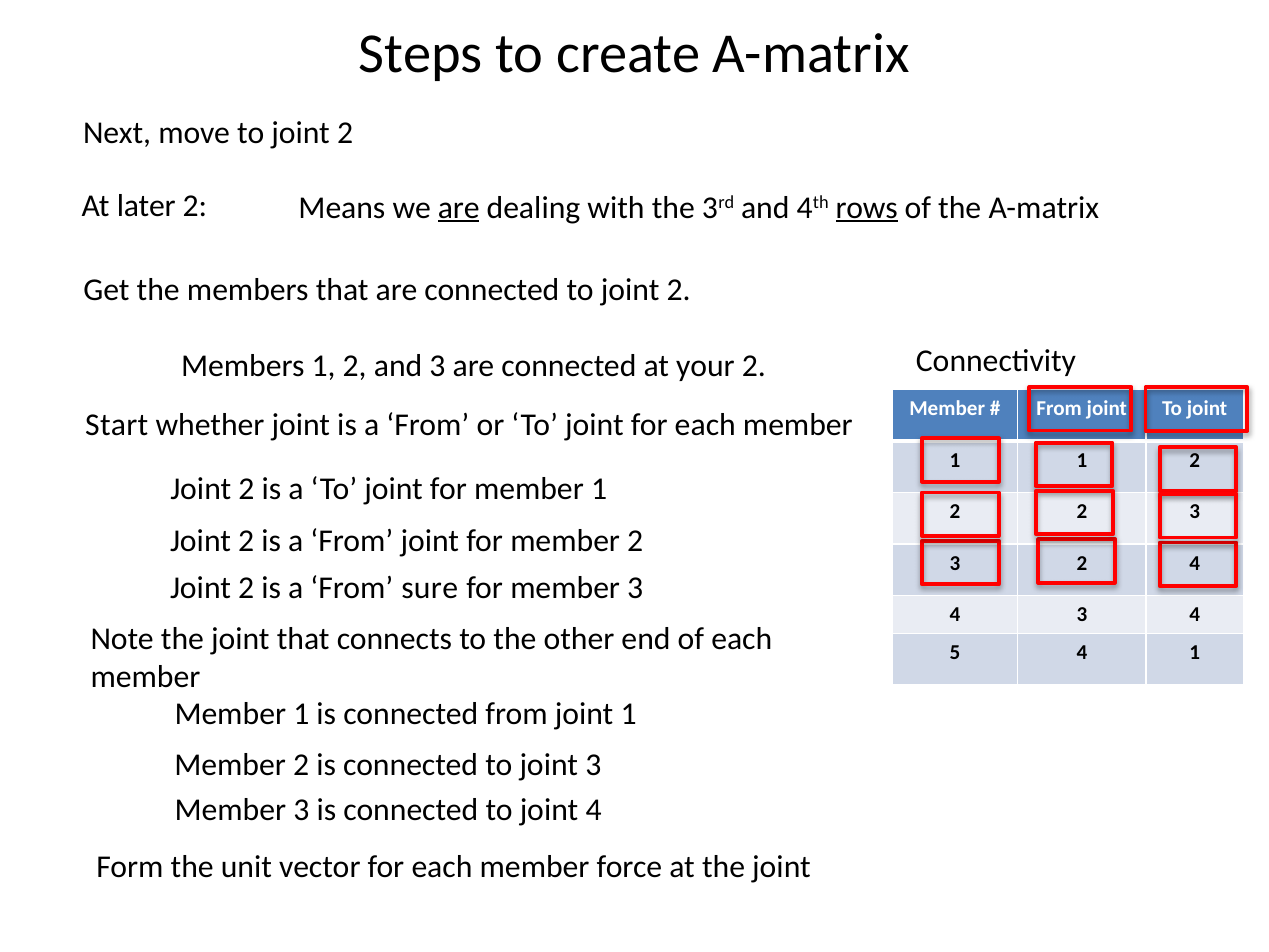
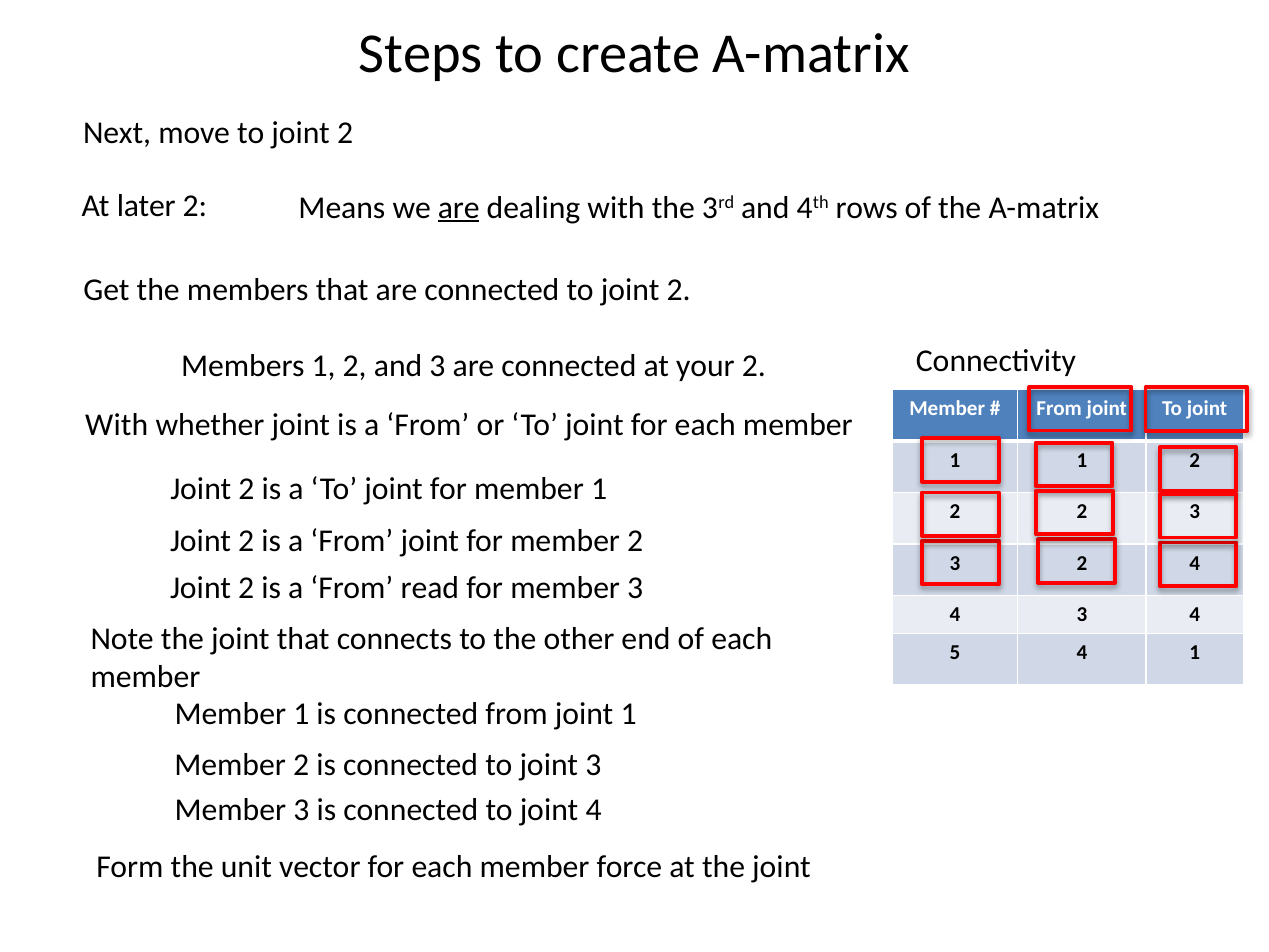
rows underline: present -> none
Start at (117, 425): Start -> With
sure: sure -> read
